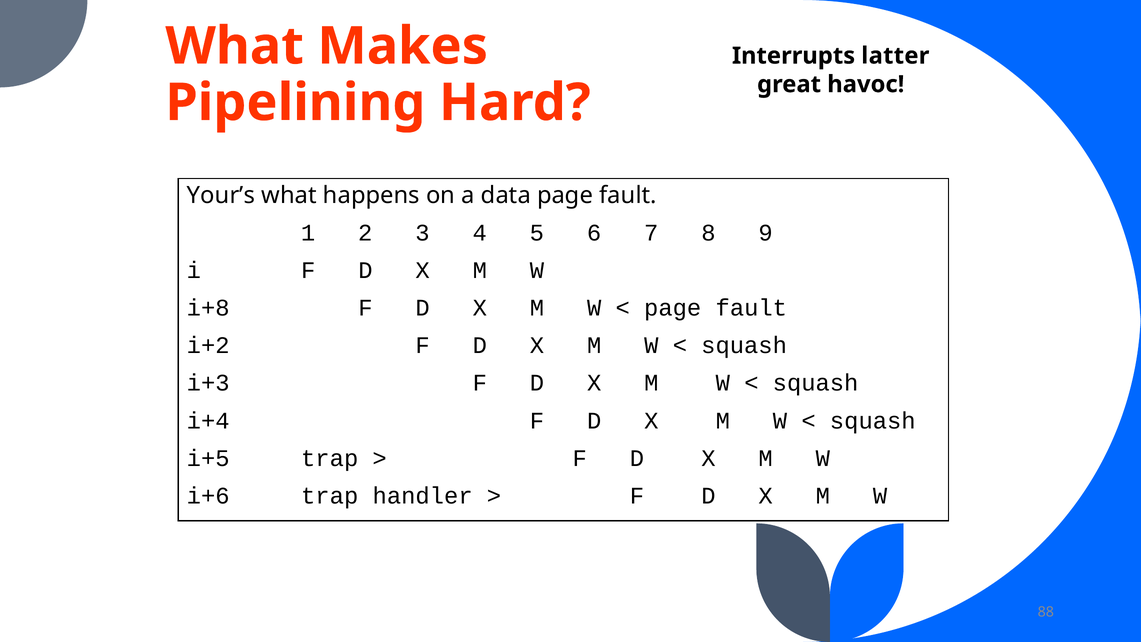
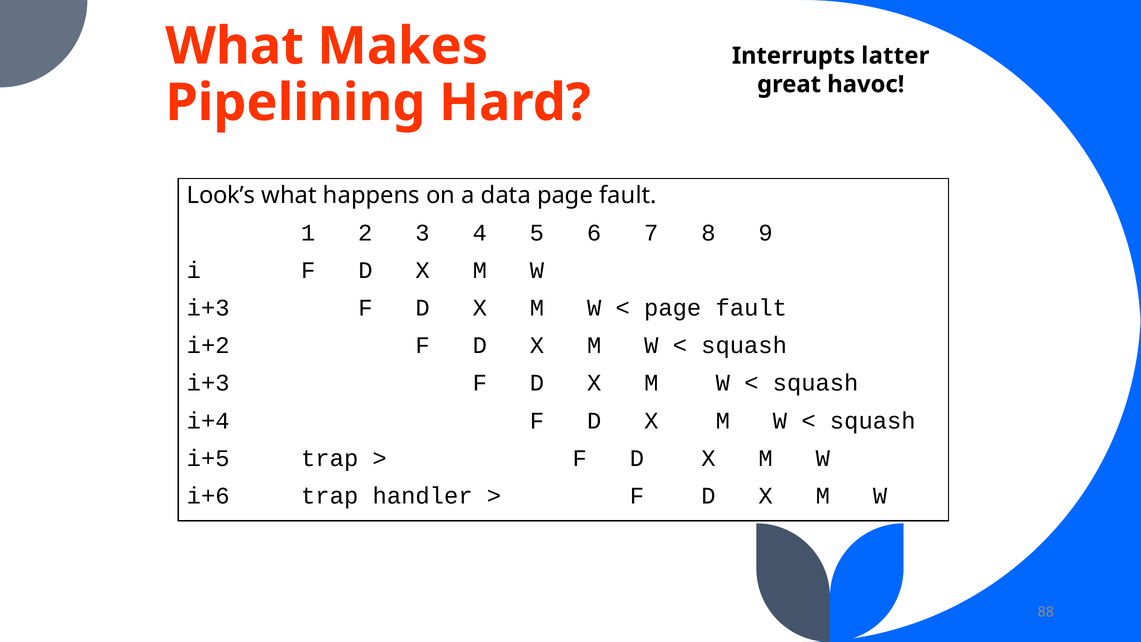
Your’s: Your’s -> Look’s
i+8 at (208, 308): i+8 -> i+3
